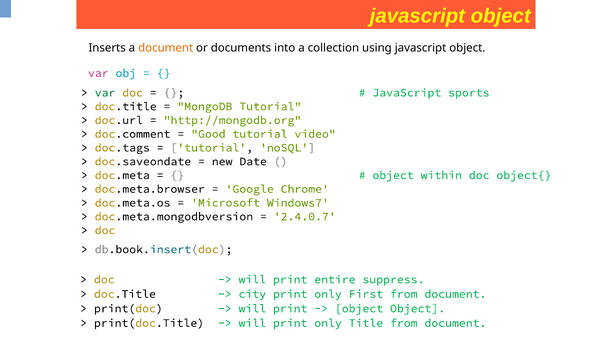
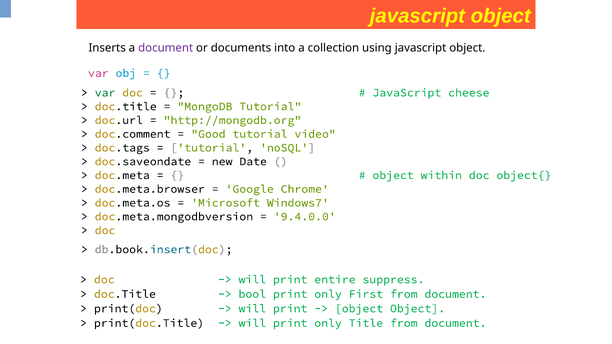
document at (166, 48) colour: orange -> purple
sports: sports -> cheese
2.4.0.7: 2.4.0.7 -> 9.4.0.0
city: city -> bool
